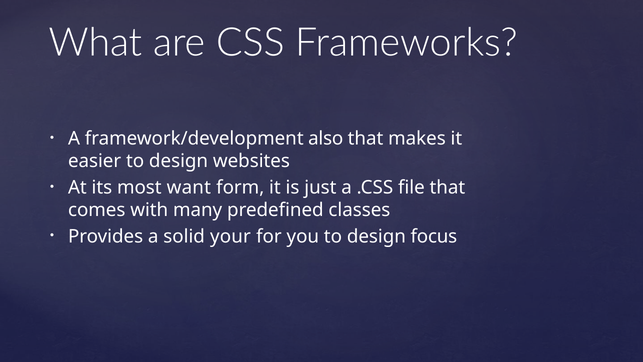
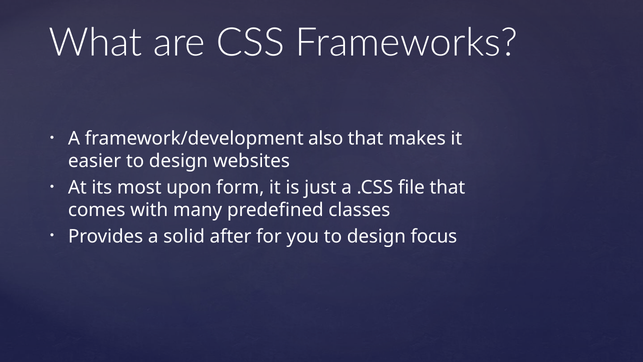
want: want -> upon
your: your -> after
